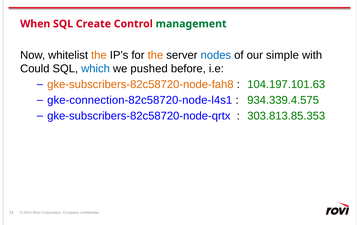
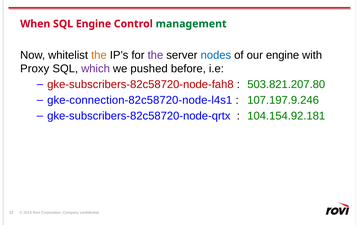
SQL Create: Create -> Engine
the at (155, 55) colour: orange -> purple
our simple: simple -> engine
Could: Could -> Proxy
which colour: blue -> purple
gke-subscribers-82c58720-node-fah8 colour: orange -> red
104.197.101.63: 104.197.101.63 -> 503.821.207.80
934.339.4.575: 934.339.4.575 -> 107.197.9.246
303.813.85.353: 303.813.85.353 -> 104.154.92.181
